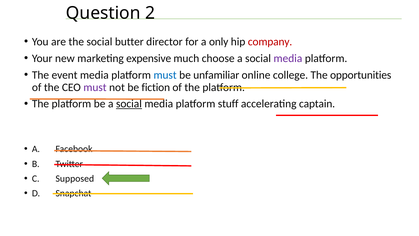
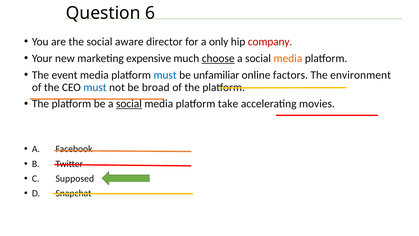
2: 2 -> 6
butter: butter -> aware
choose underline: none -> present
media at (288, 58) colour: purple -> orange
college: college -> factors
opportunities: opportunities -> environment
must at (95, 87) colour: purple -> blue
fiction: fiction -> broad
stuff: stuff -> take
captain: captain -> movies
